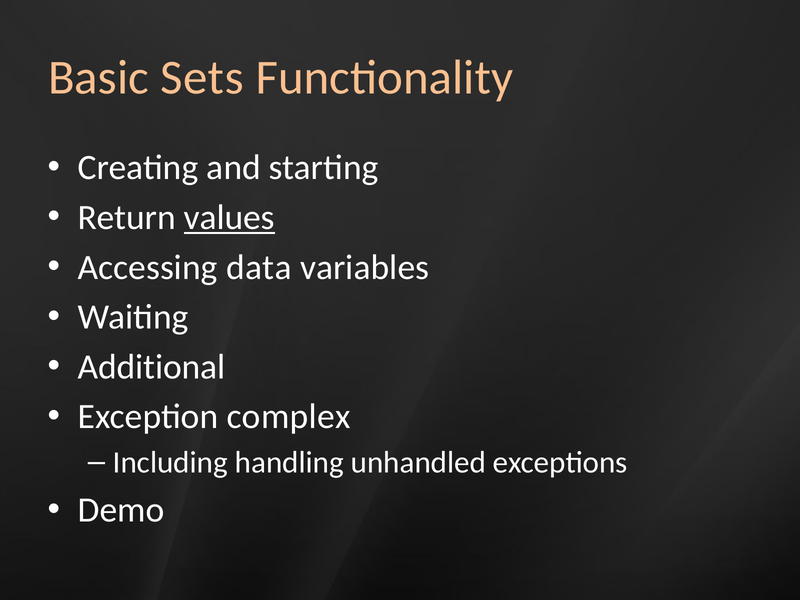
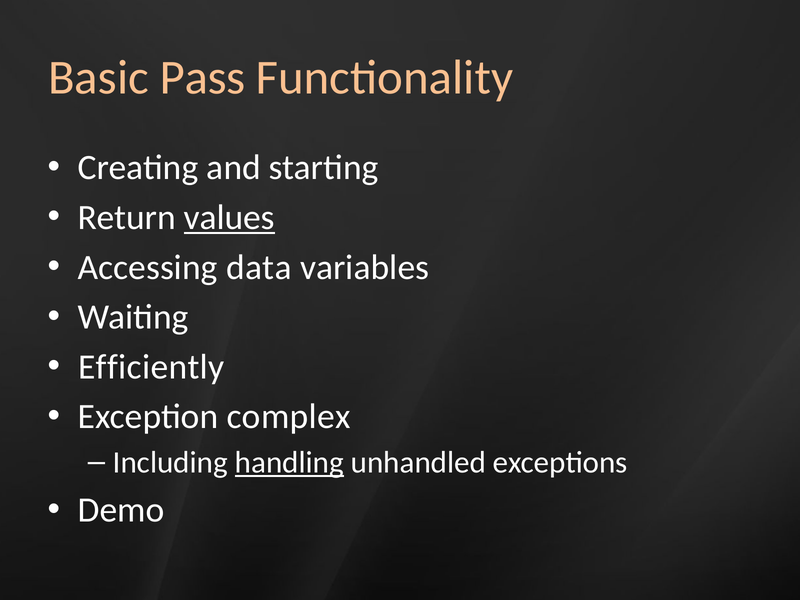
Sets: Sets -> Pass
Additional: Additional -> Efficiently
handling underline: none -> present
